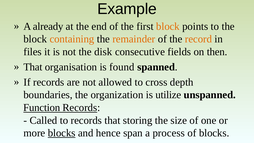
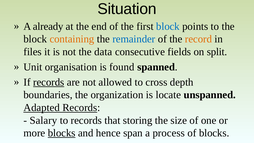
Example: Example -> Situation
block at (168, 26) colour: orange -> blue
remainder colour: orange -> blue
disk: disk -> data
then: then -> split
That at (33, 67): That -> Unit
records at (49, 82) underline: none -> present
utilize: utilize -> locate
Function: Function -> Adapted
Called: Called -> Salary
